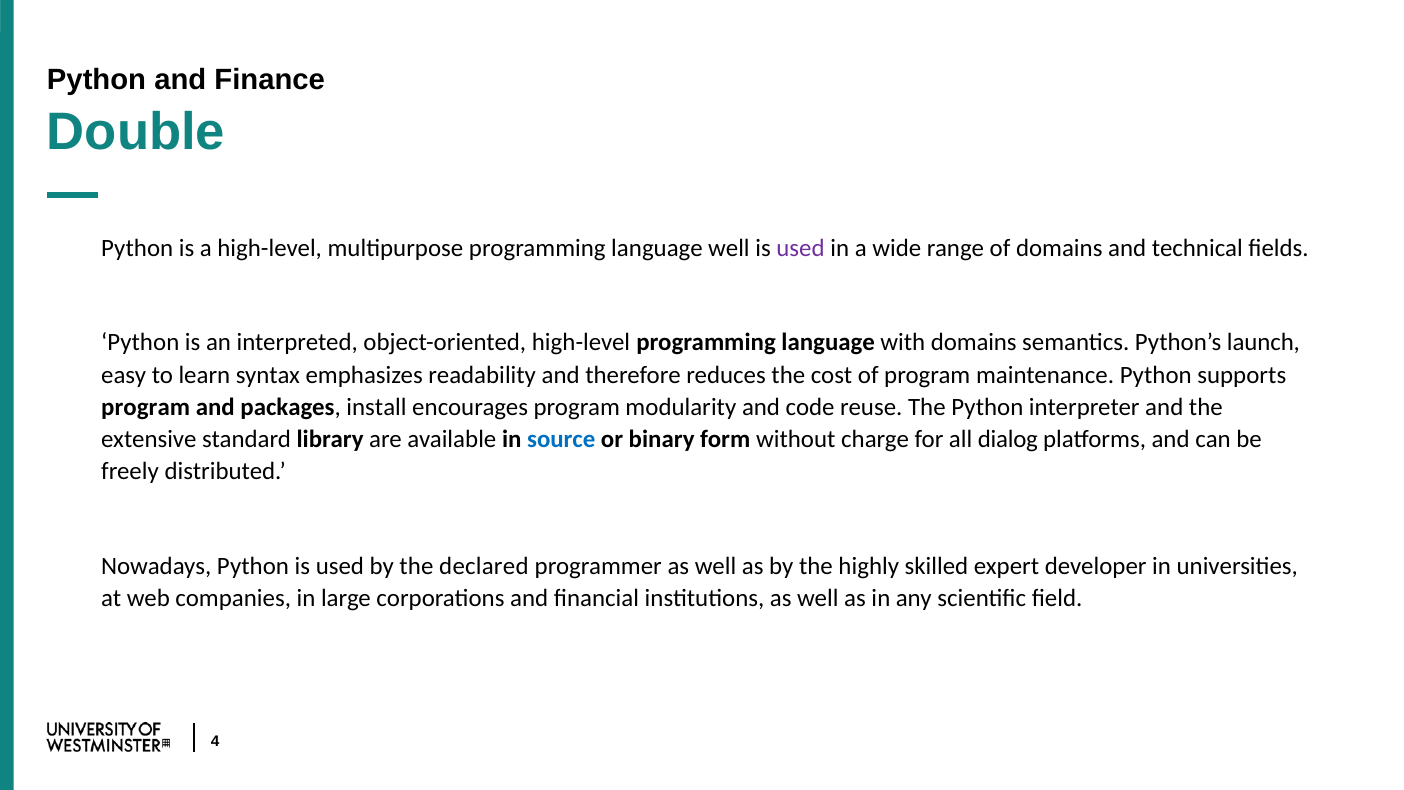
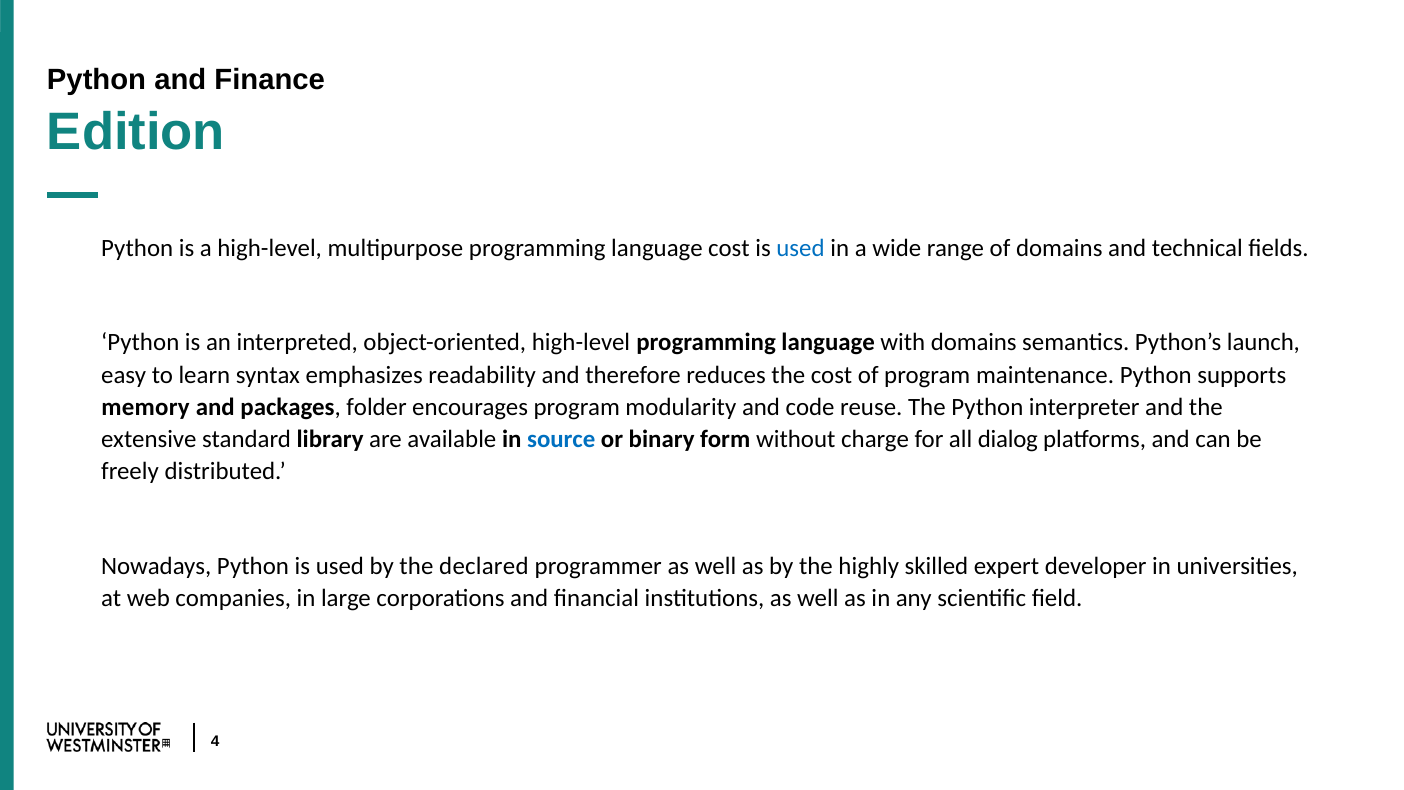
Double: Double -> Edition
language well: well -> cost
used at (801, 248) colour: purple -> blue
program at (146, 407): program -> memory
install: install -> folder
